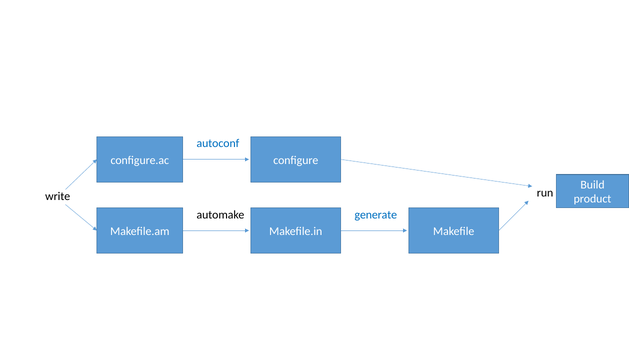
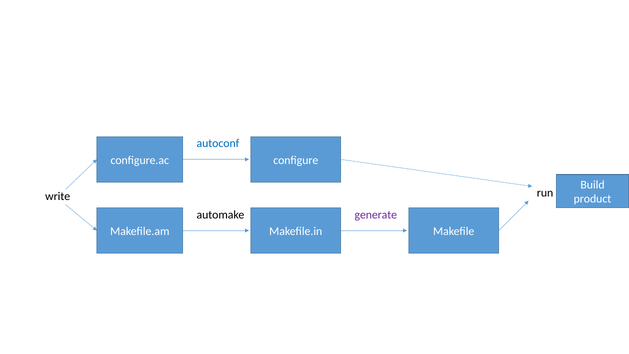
generate colour: blue -> purple
